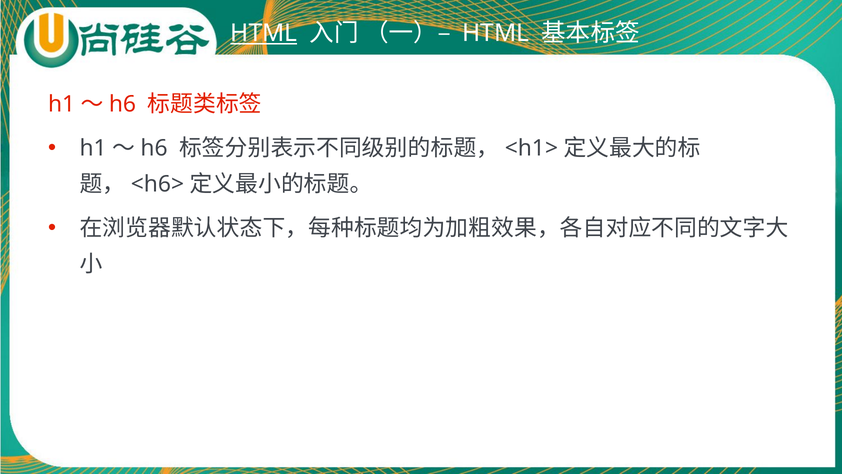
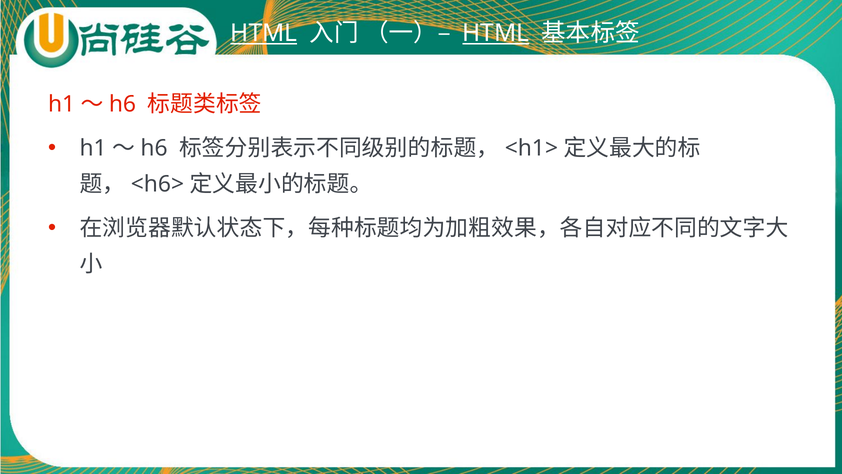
HTML at (496, 33) underline: none -> present
